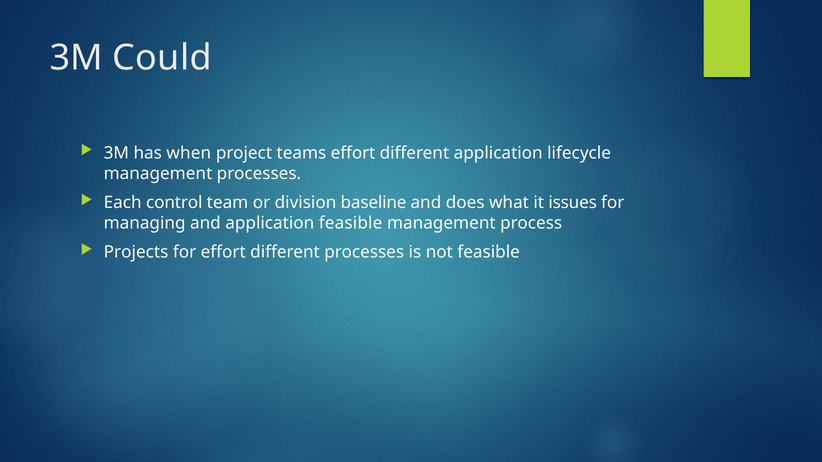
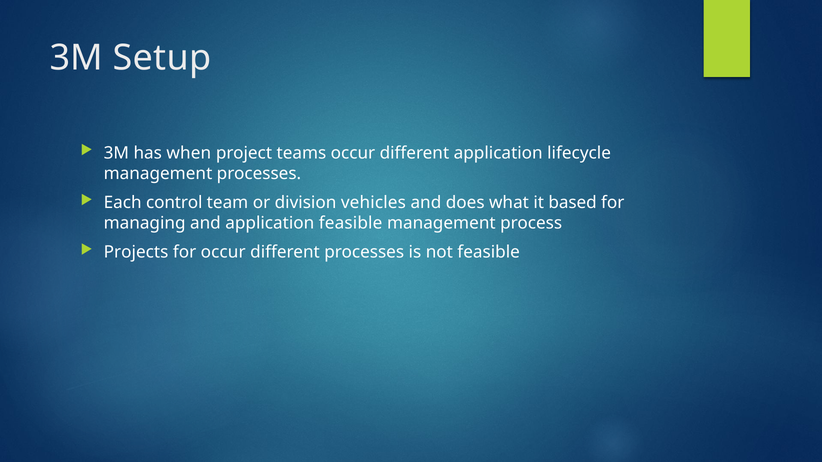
Could: Could -> Setup
teams effort: effort -> occur
baseline: baseline -> vehicles
issues: issues -> based
for effort: effort -> occur
